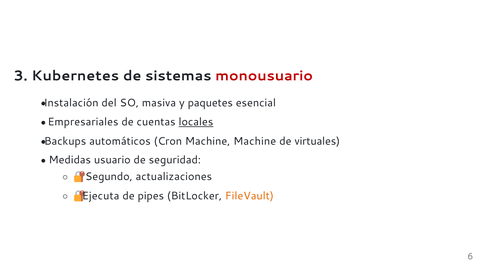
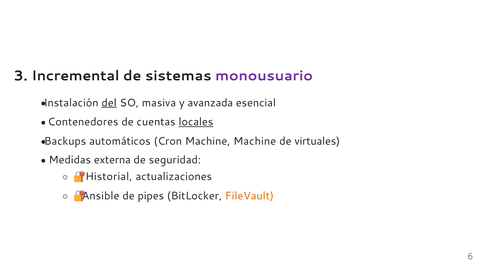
Kubernetes: Kubernetes -> Incremental
monousuario colour: red -> purple
del underline: none -> present
paquetes: paquetes -> avanzada
Empresariales: Empresariales -> Contenedores
usuario: usuario -> externa
Segundo: Segundo -> Historial
Ejecuta: Ejecuta -> Ansible
